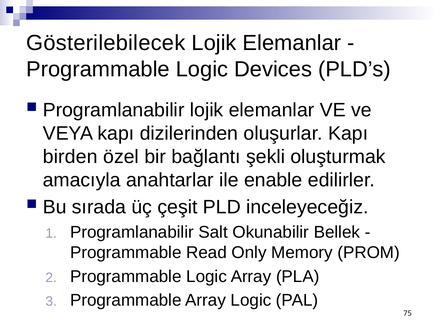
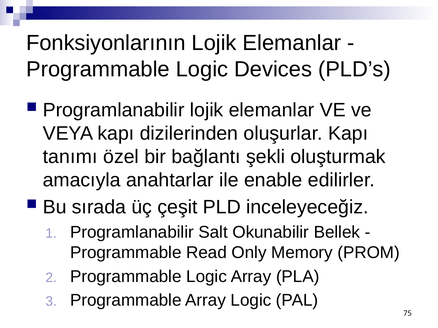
Gösterilebilecek: Gösterilebilecek -> Fonksiyonlarının
birden: birden -> tanımı
